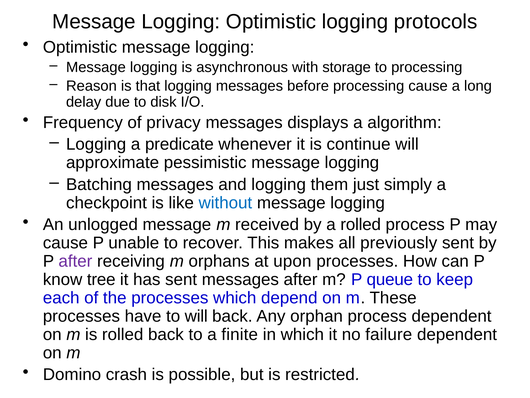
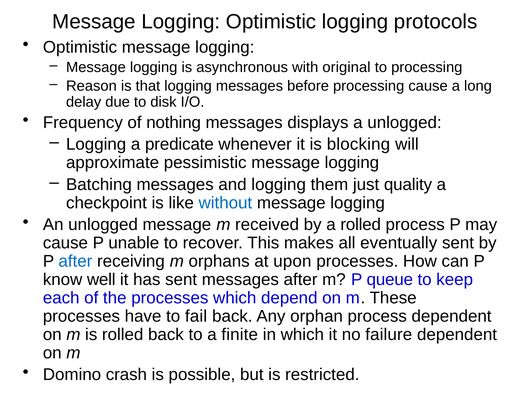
storage: storage -> original
privacy: privacy -> nothing
a algorithm: algorithm -> unlogged
continue: continue -> blocking
simply: simply -> quality
previously: previously -> eventually
after at (75, 261) colour: purple -> blue
tree: tree -> well
to will: will -> fail
